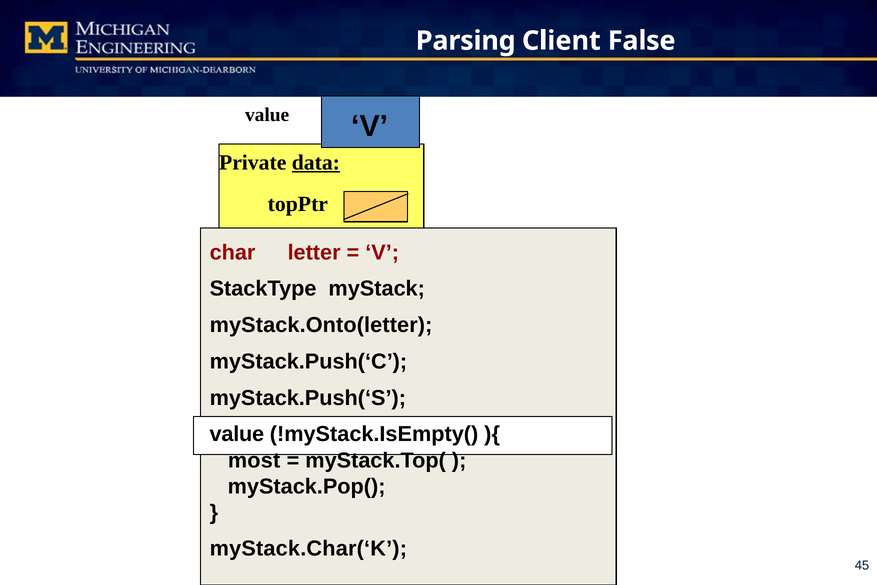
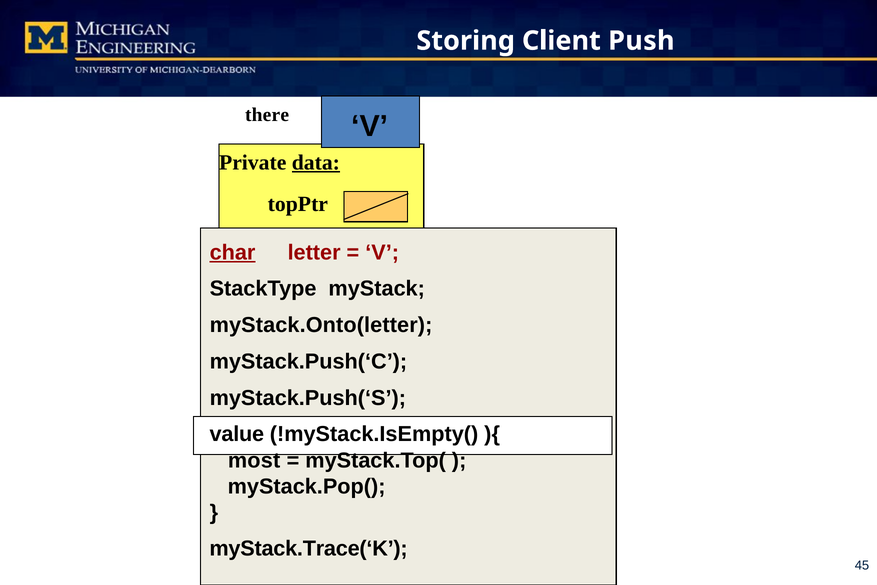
Parsing: Parsing -> Storing
False: False -> Push
value at (267, 115): value -> there
char underline: none -> present
myStack.Char(‘K: myStack.Char(‘K -> myStack.Trace(‘K
